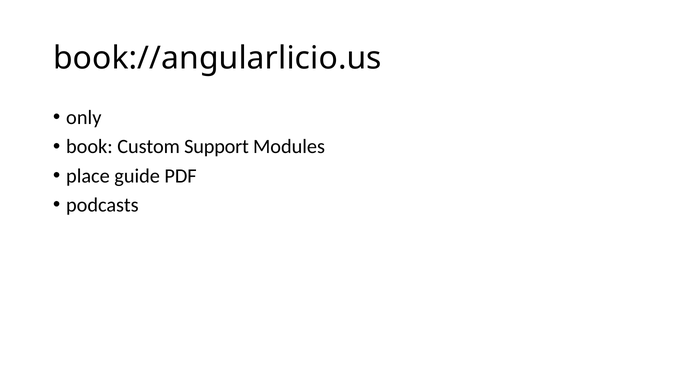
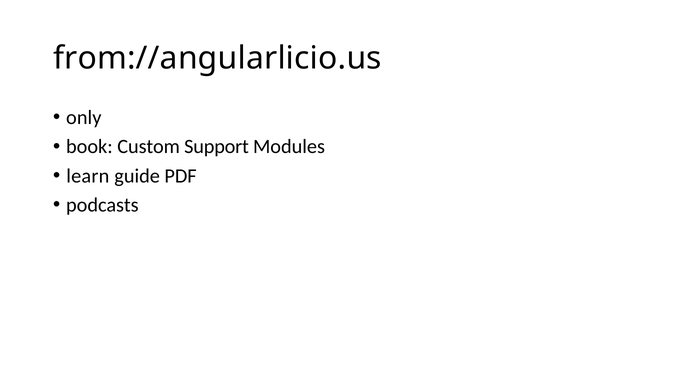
book://angularlicio.us: book://angularlicio.us -> from://angularlicio.us
place: place -> learn
